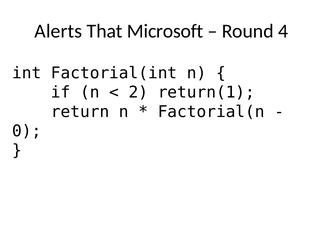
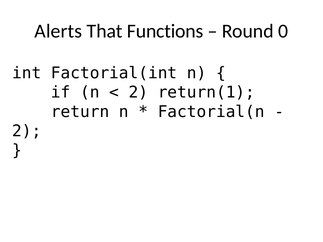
Microsoft: Microsoft -> Functions
4: 4 -> 0
0 at (27, 131): 0 -> 2
